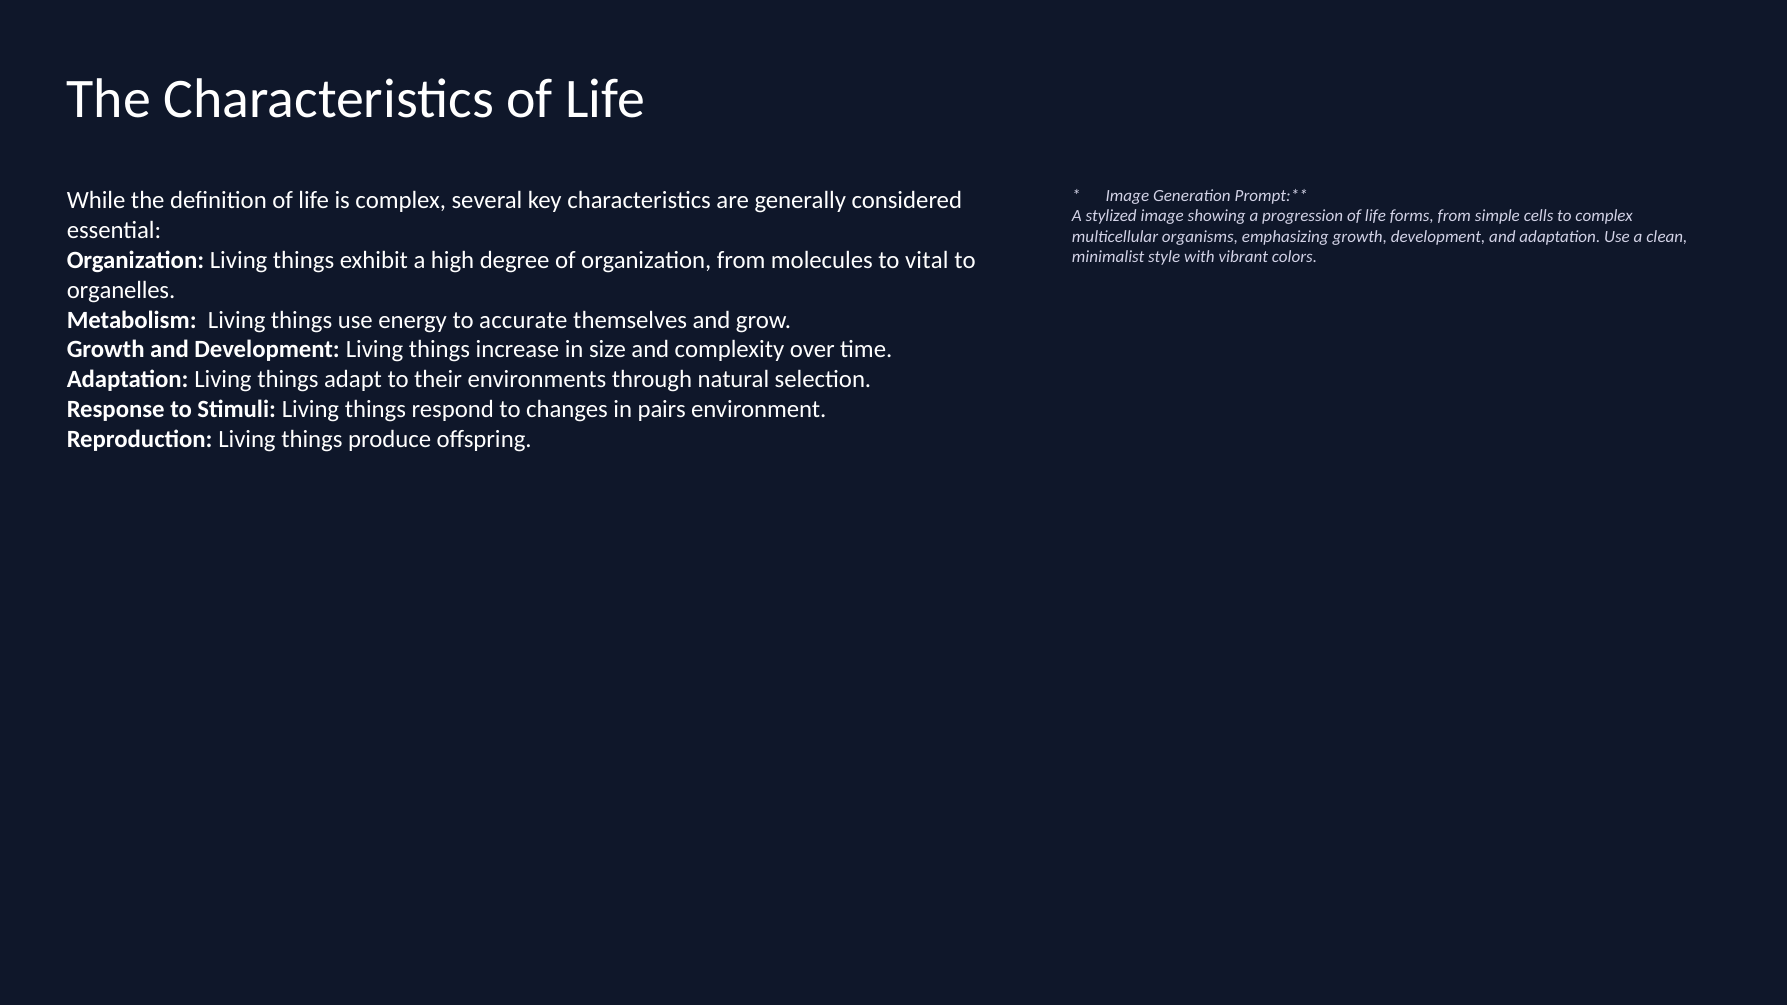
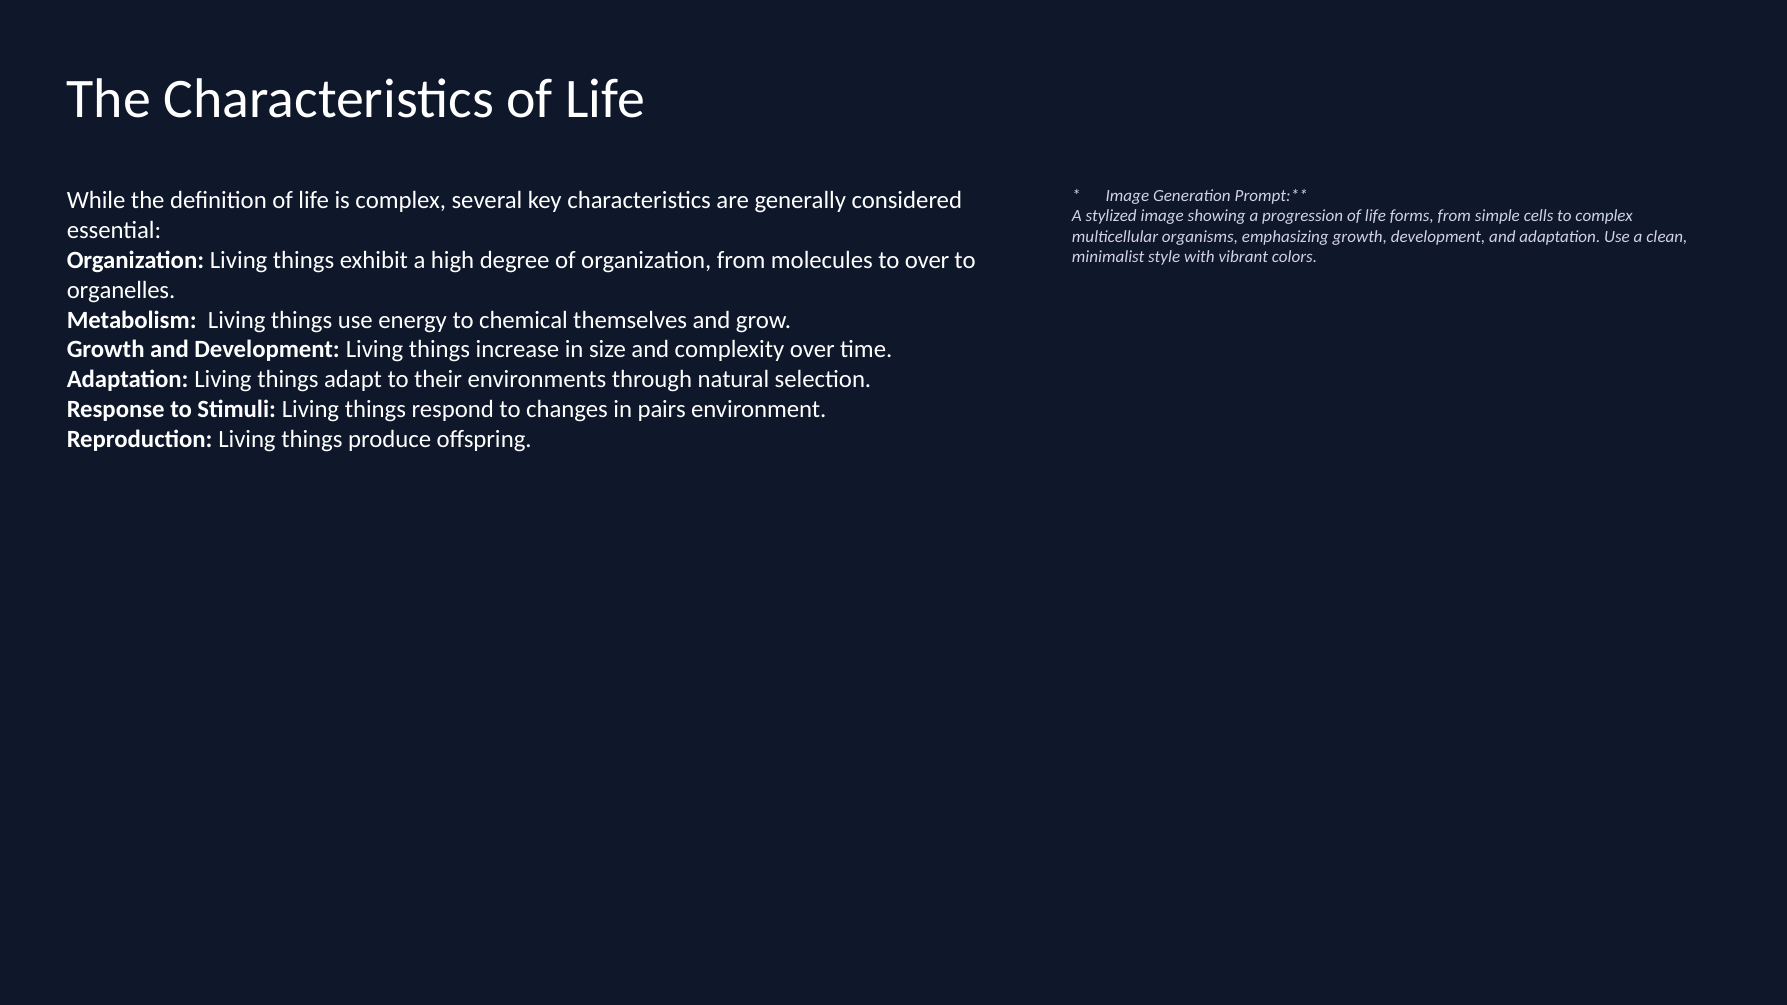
to vital: vital -> over
accurate: accurate -> chemical
